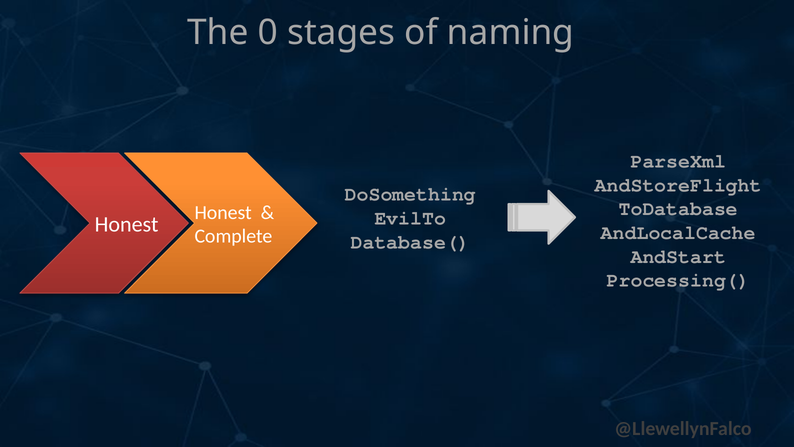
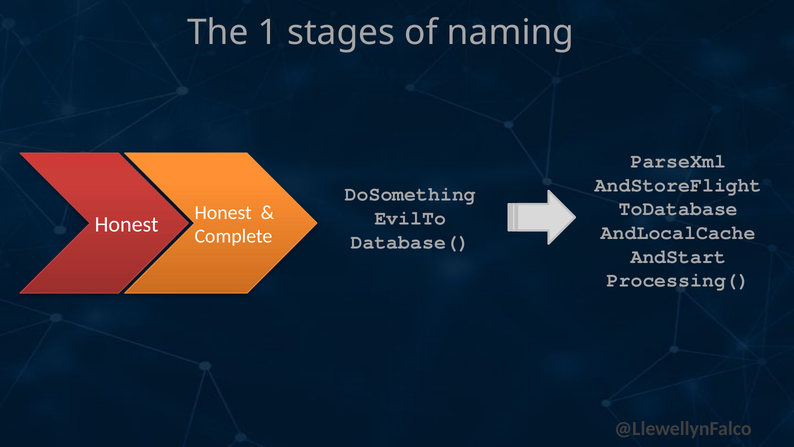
0: 0 -> 1
